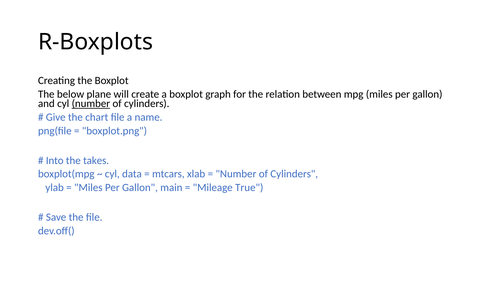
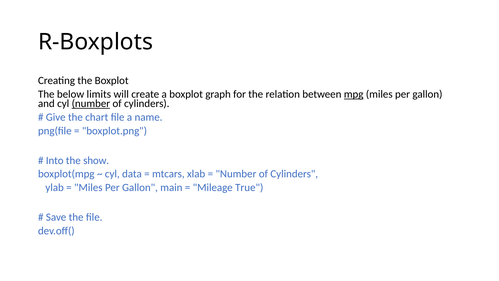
plane: plane -> limits
mpg underline: none -> present
takes: takes -> show
